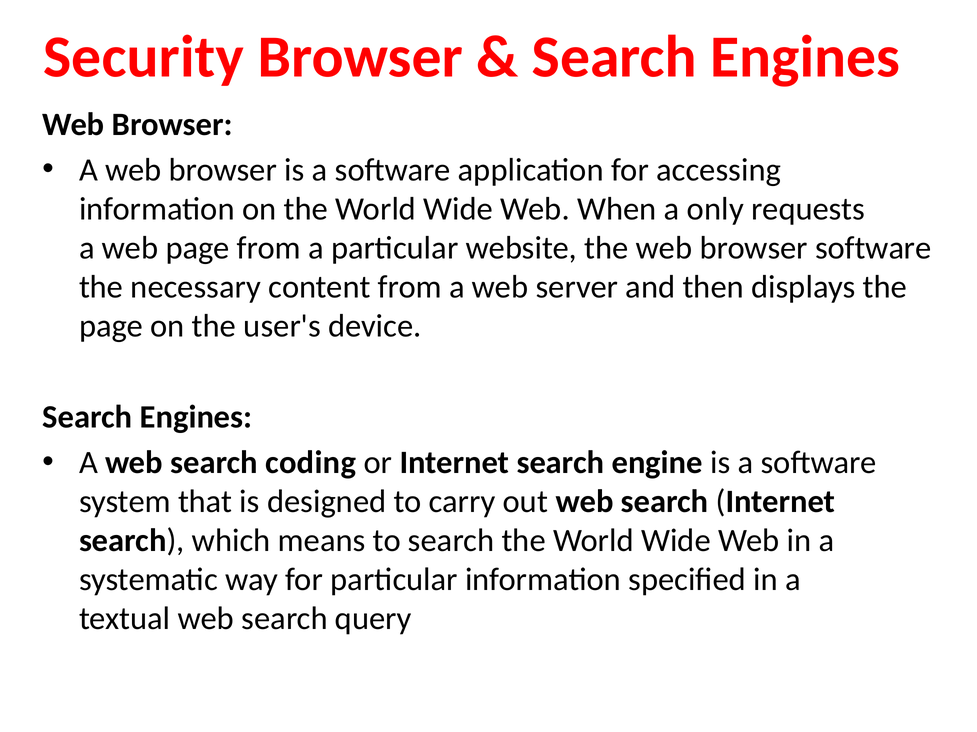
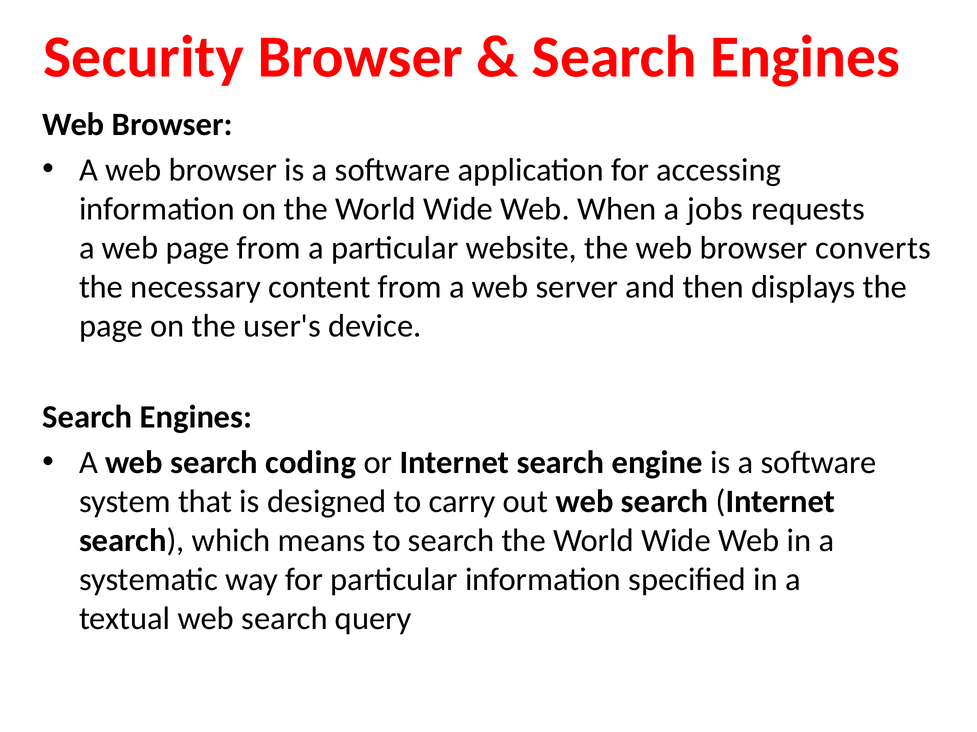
only: only -> jobs
browser software: software -> converts
